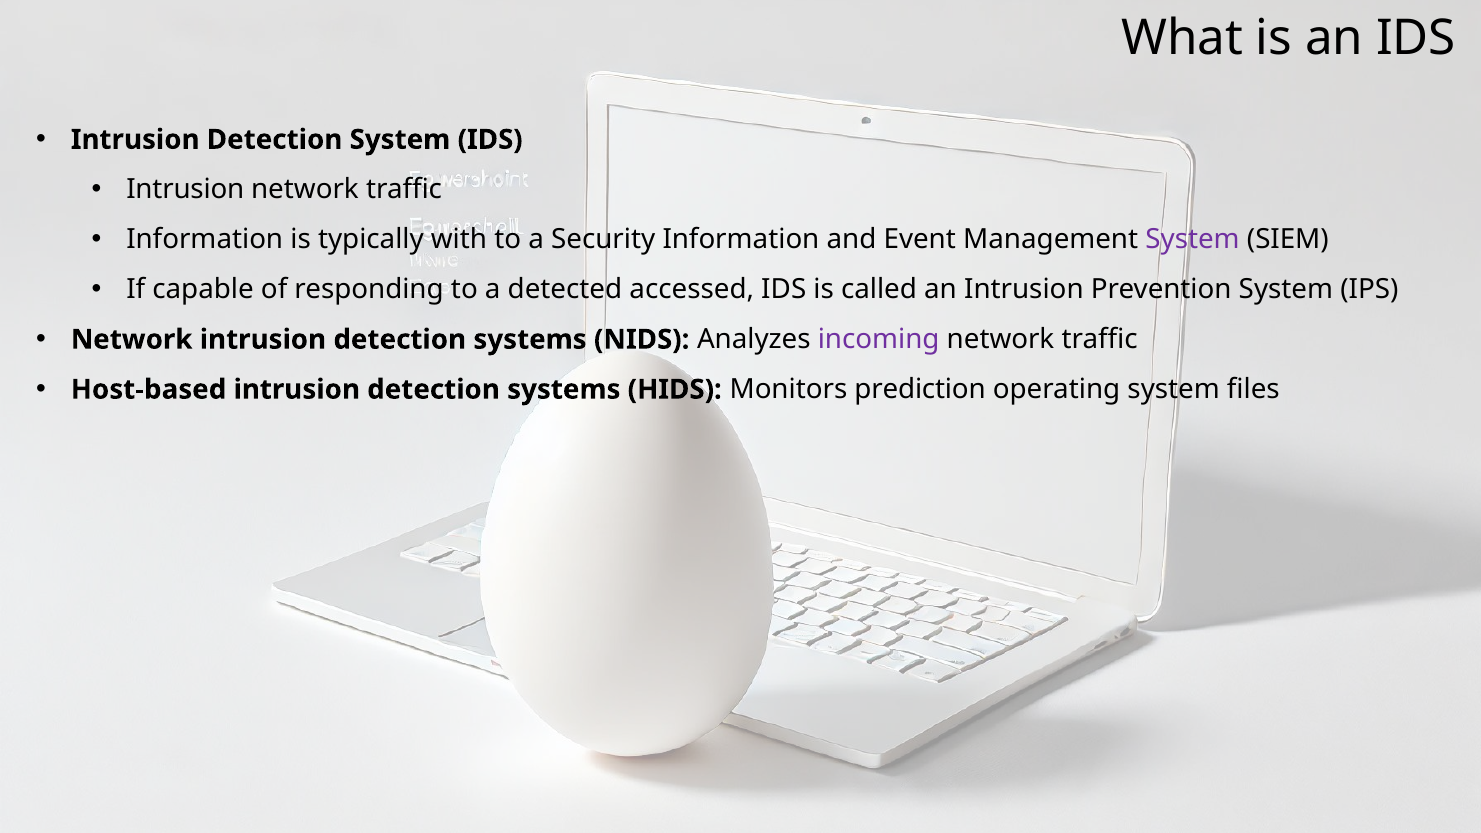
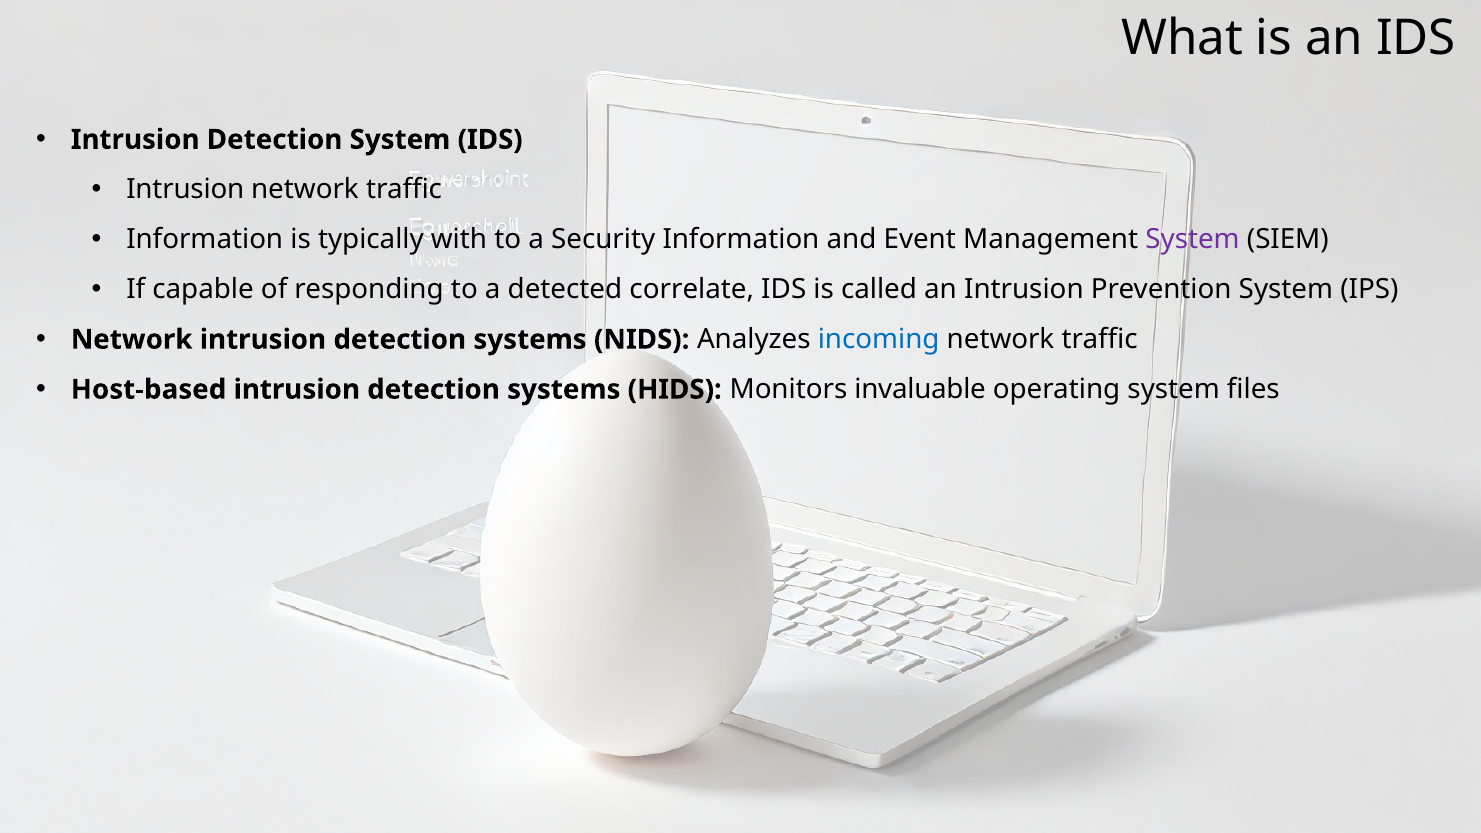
accessed: accessed -> correlate
incoming colour: purple -> blue
prediction: prediction -> invaluable
